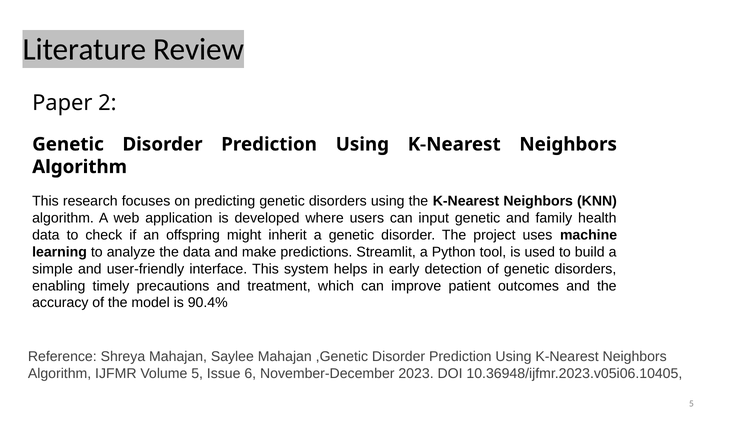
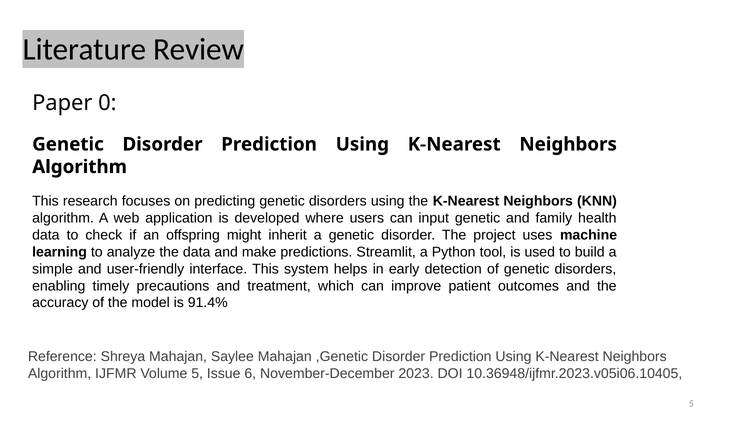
2: 2 -> 0
90.4%: 90.4% -> 91.4%
